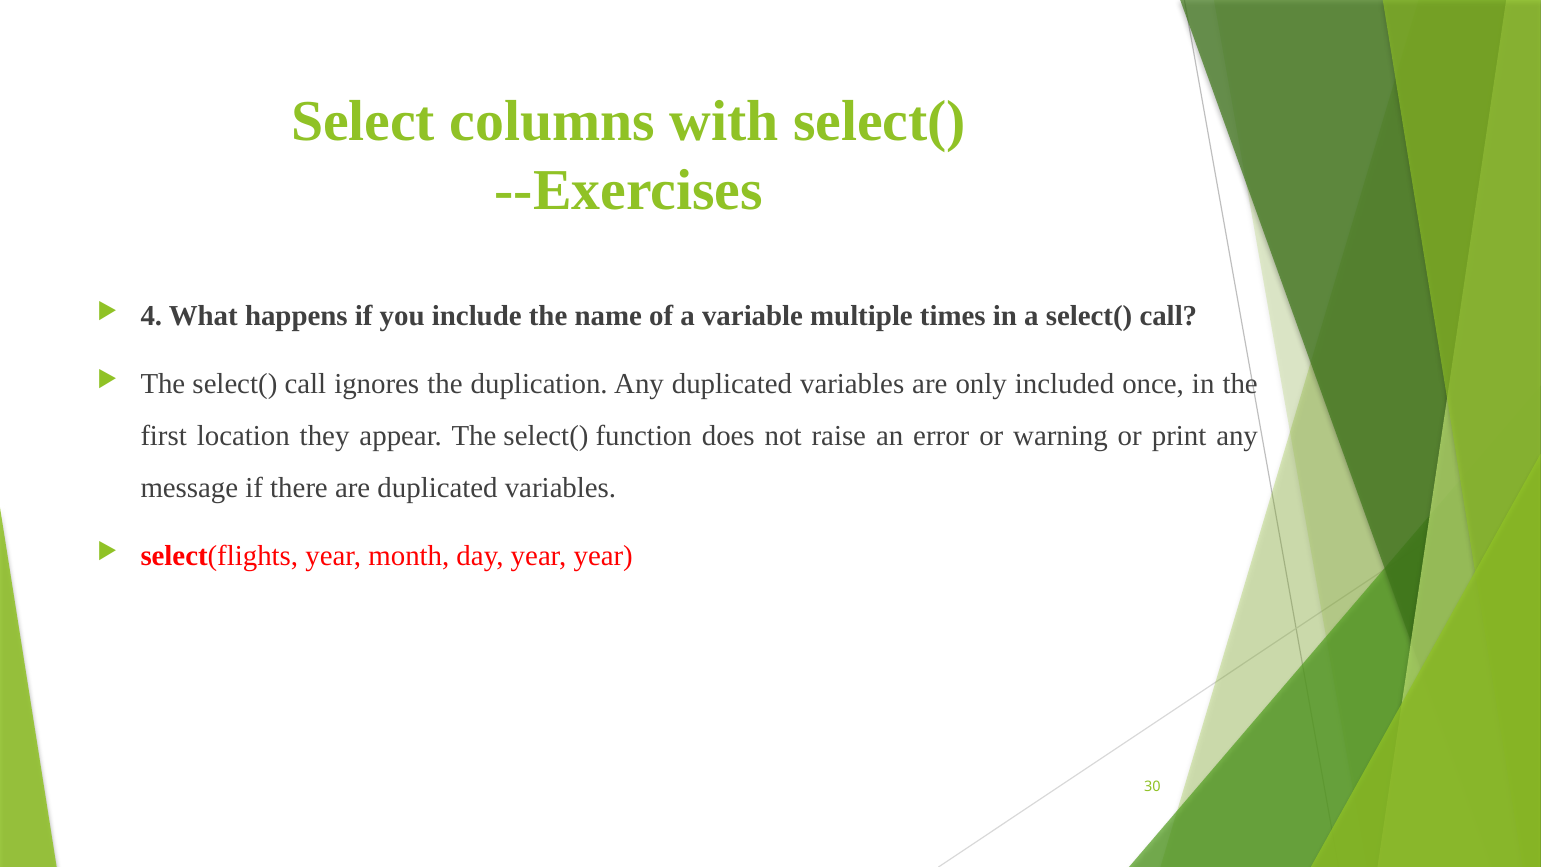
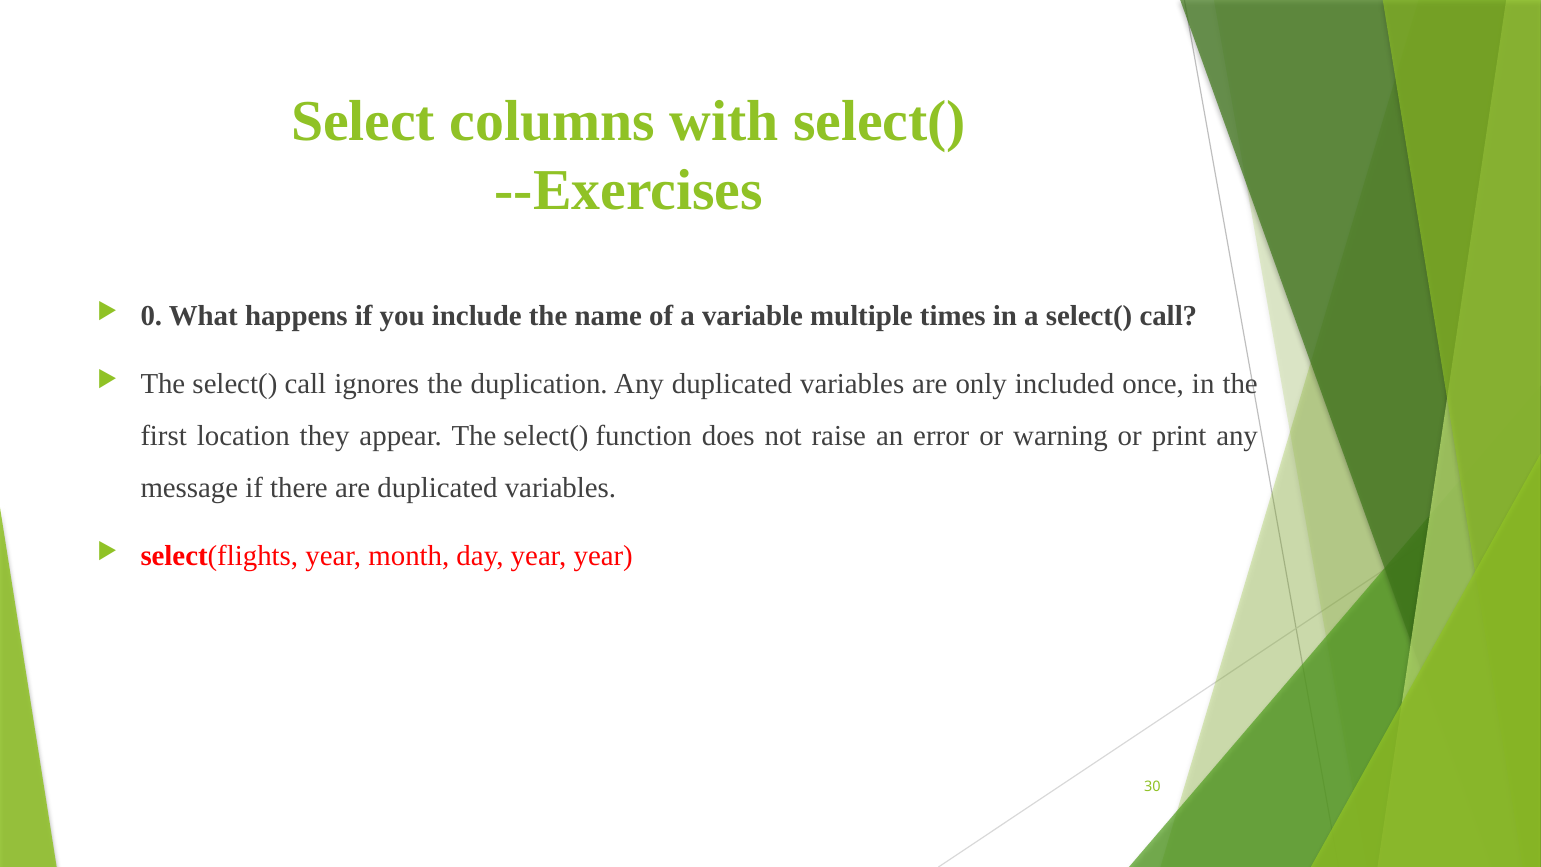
4: 4 -> 0
